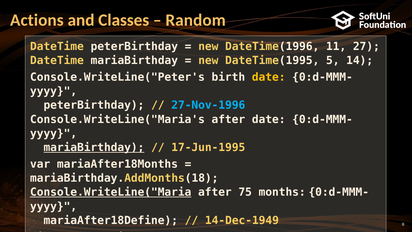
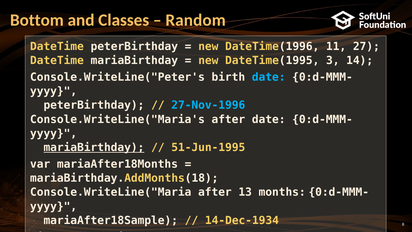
Actions: Actions -> Bottom
5: 5 -> 3
date at (269, 77) colour: yellow -> light blue
17-Jun-1995: 17-Jun-1995 -> 51-Jun-1995
Console.WriteLine("Maria at (111, 192) underline: present -> none
75: 75 -> 13
mariaAfter18Define: mariaAfter18Define -> mariaAfter18Sample
14-Dec-1949: 14-Dec-1949 -> 14-Dec-1934
